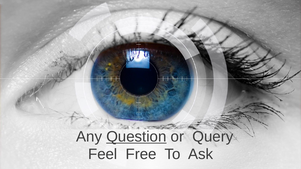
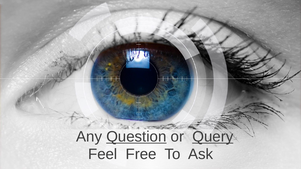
Query underline: none -> present
